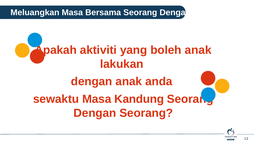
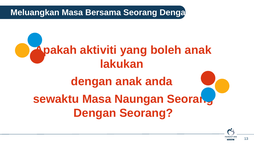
Kandung: Kandung -> Naungan
